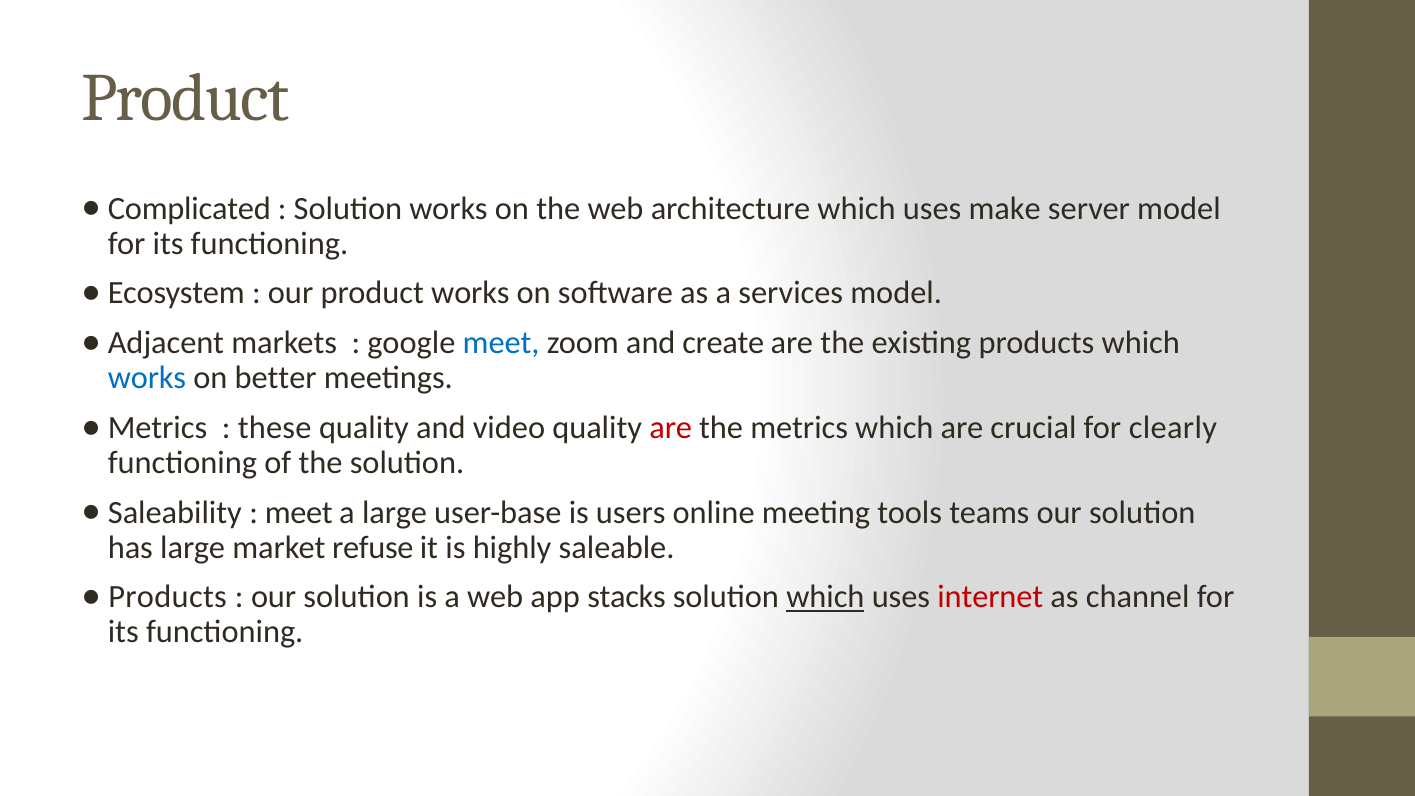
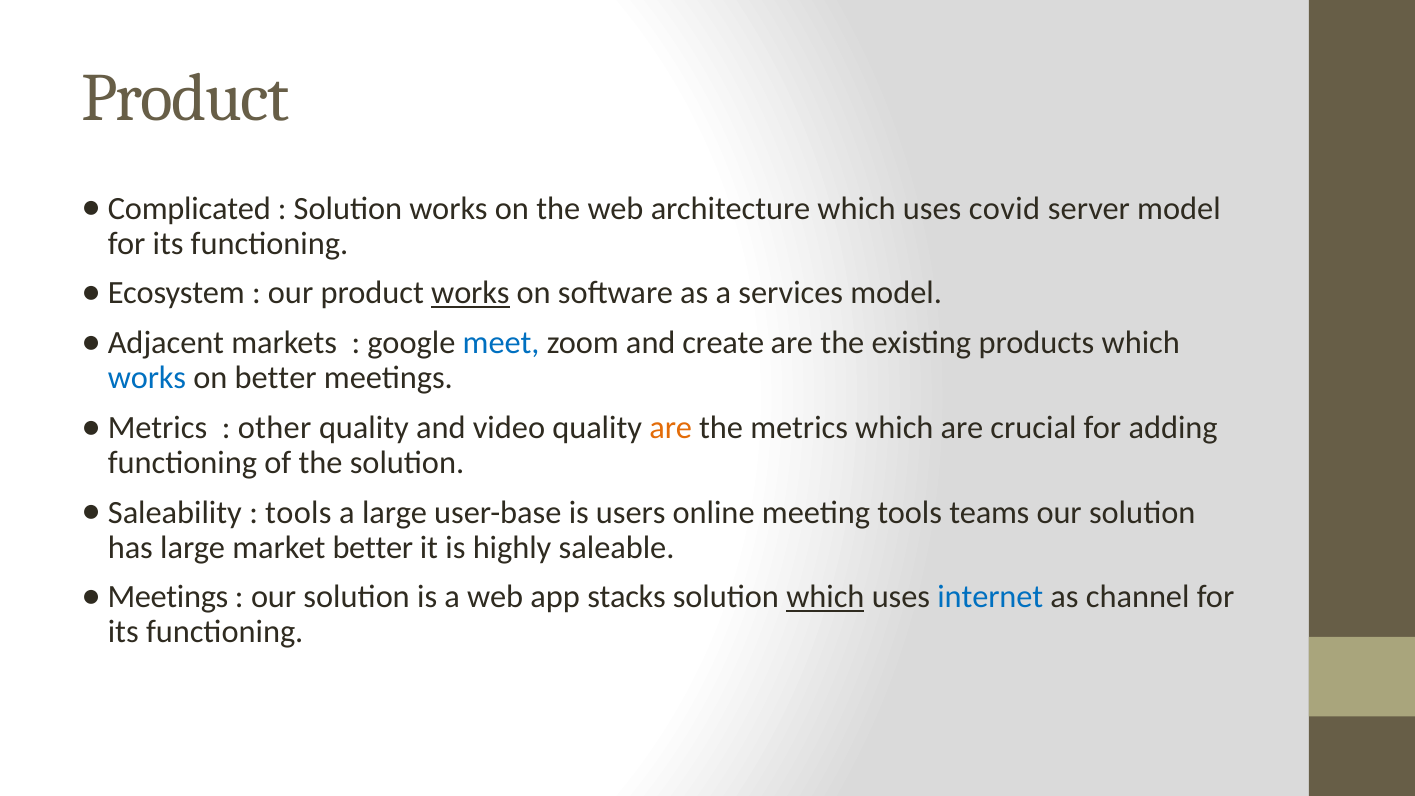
make: make -> covid
works at (470, 293) underline: none -> present
these: these -> other
are at (671, 428) colour: red -> orange
clearly: clearly -> adding
meet at (299, 512): meet -> tools
market refuse: refuse -> better
Products at (168, 597): Products -> Meetings
internet colour: red -> blue
